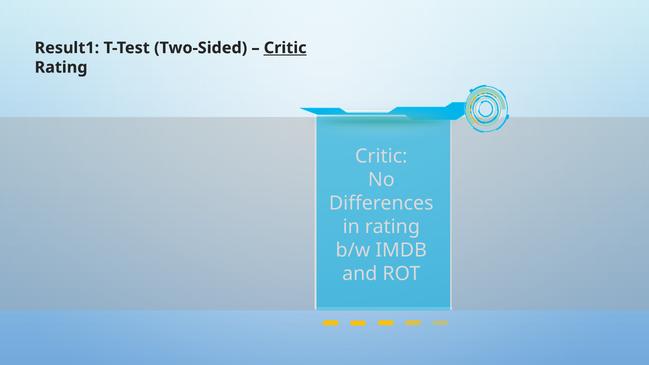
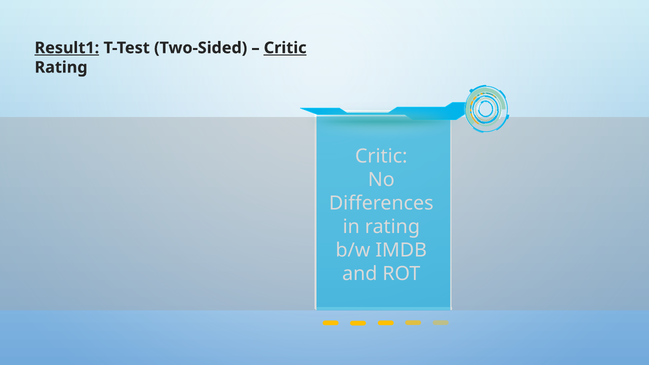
Result1 underline: none -> present
